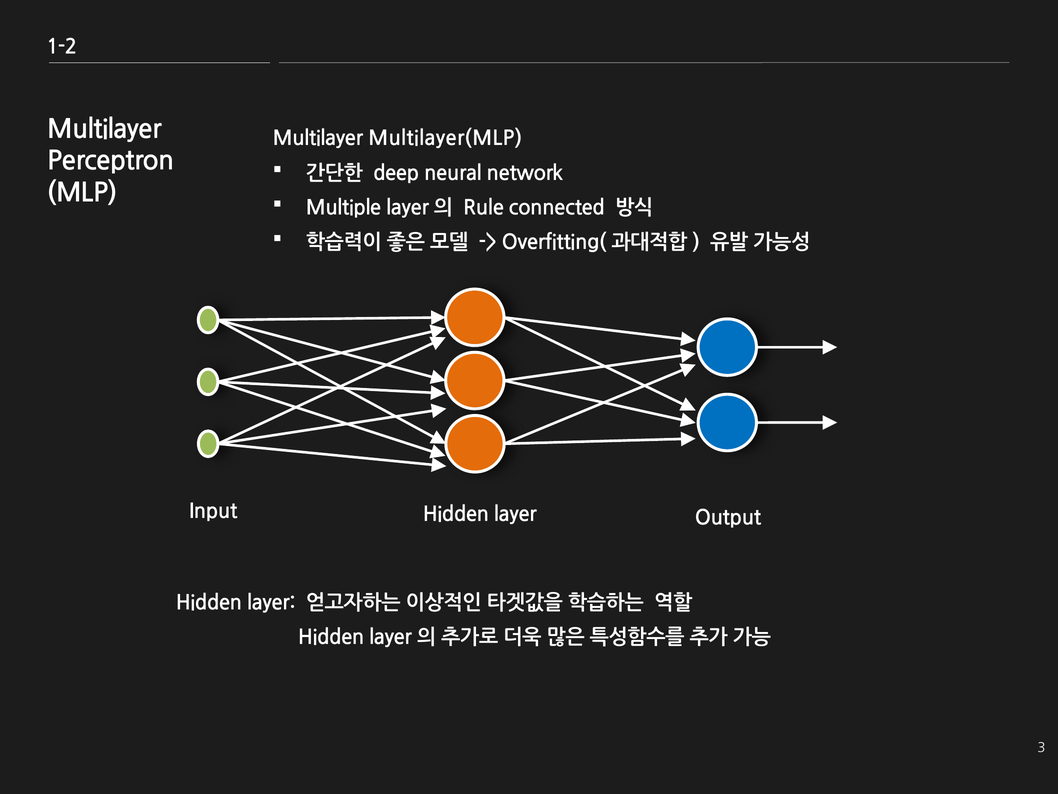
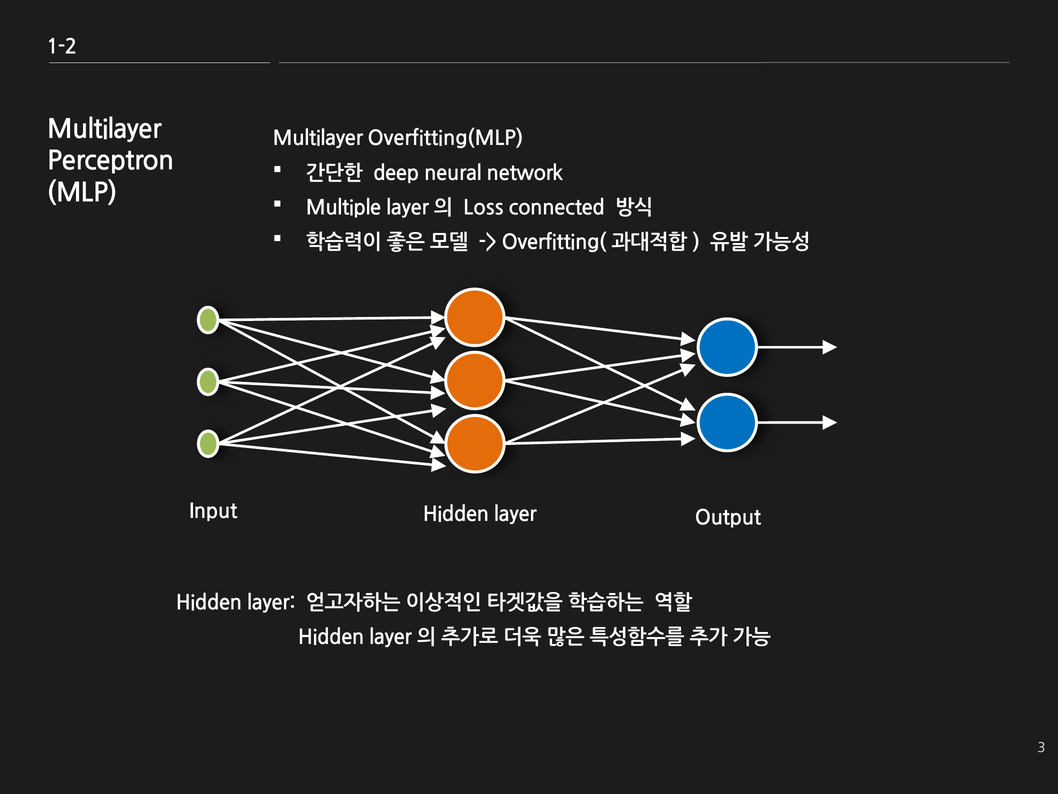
Multilayer(MLP: Multilayer(MLP -> Overfitting(MLP
Rule: Rule -> Loss
